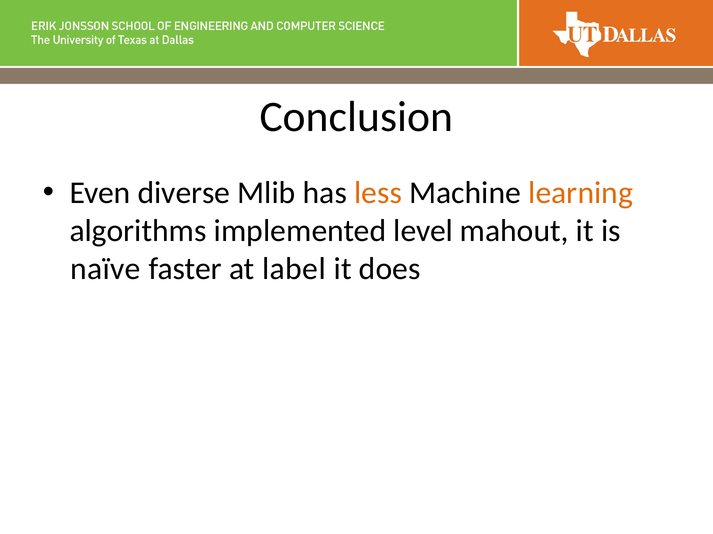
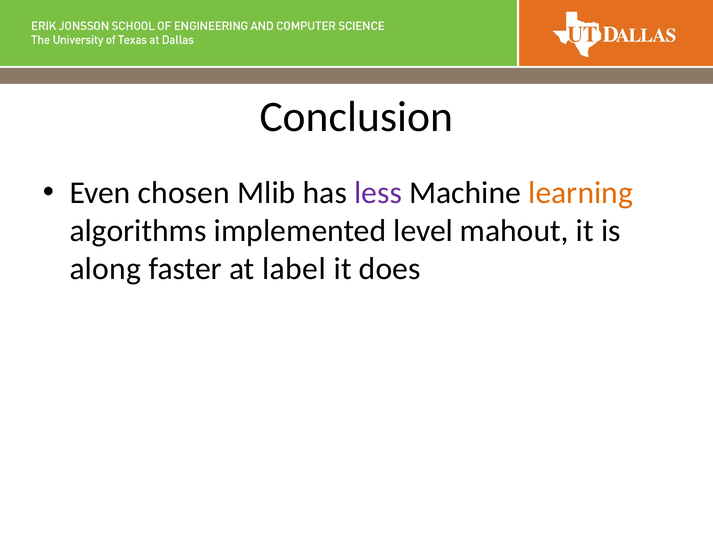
diverse: diverse -> chosen
less colour: orange -> purple
naïve: naïve -> along
